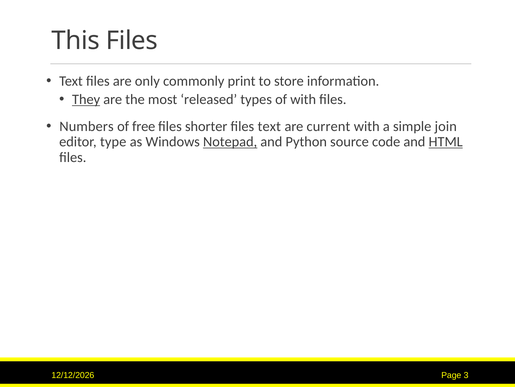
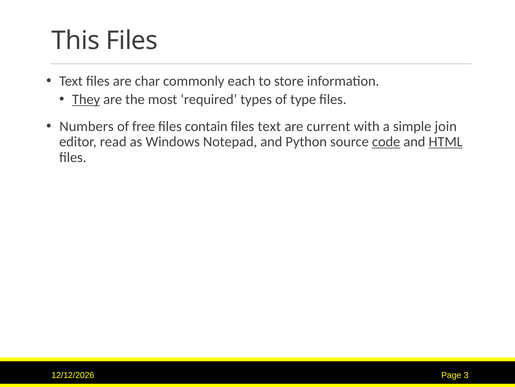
only: only -> char
print: print -> each
released: released -> required
of with: with -> type
shorter: shorter -> contain
type: type -> read
Notepad underline: present -> none
code underline: none -> present
